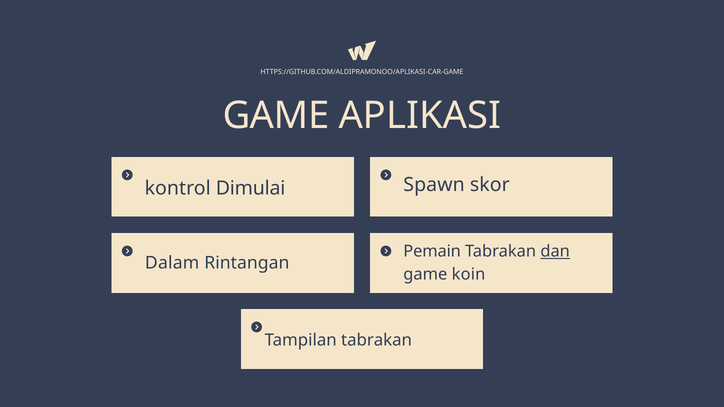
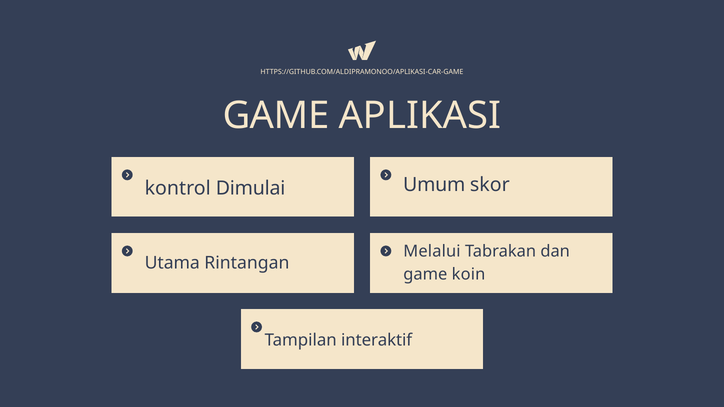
Spawn: Spawn -> Umum
Pemain: Pemain -> Melalui
dan underline: present -> none
Dalam: Dalam -> Utama
Tampilan tabrakan: tabrakan -> interaktif
